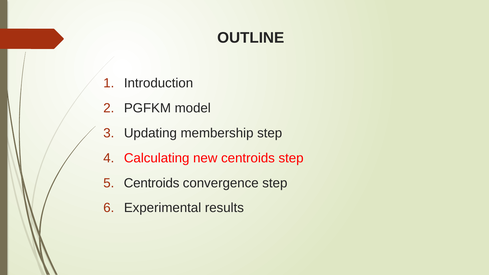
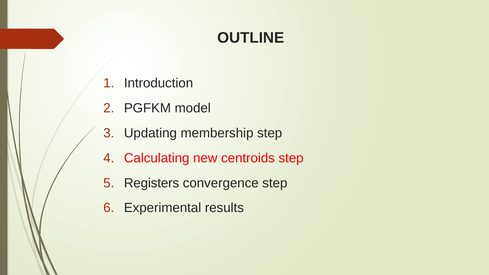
Centroids at (152, 183): Centroids -> Registers
